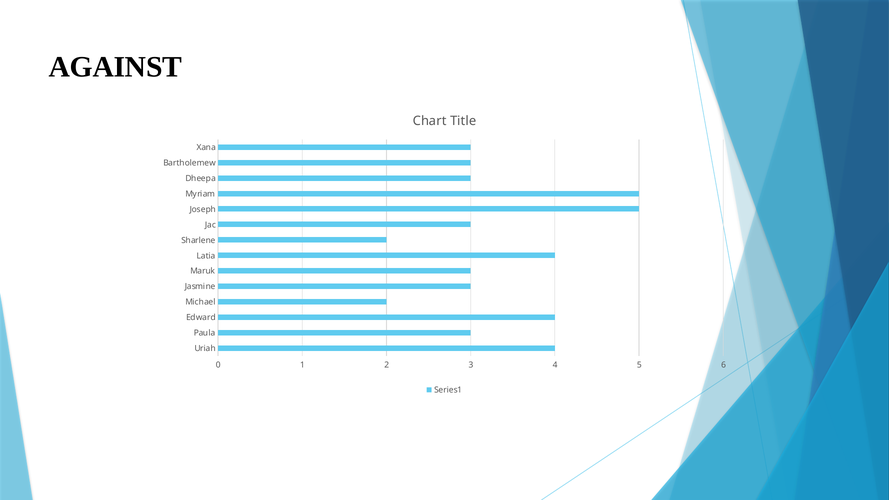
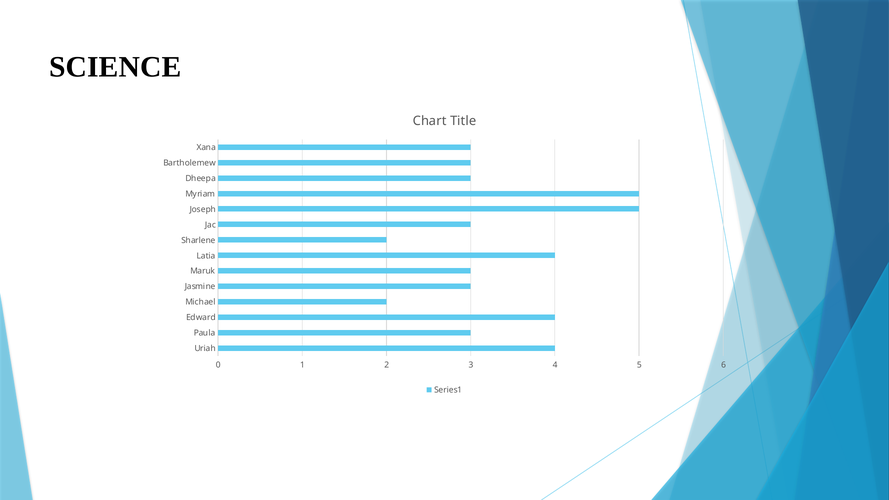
AGAINST: AGAINST -> SCIENCE
